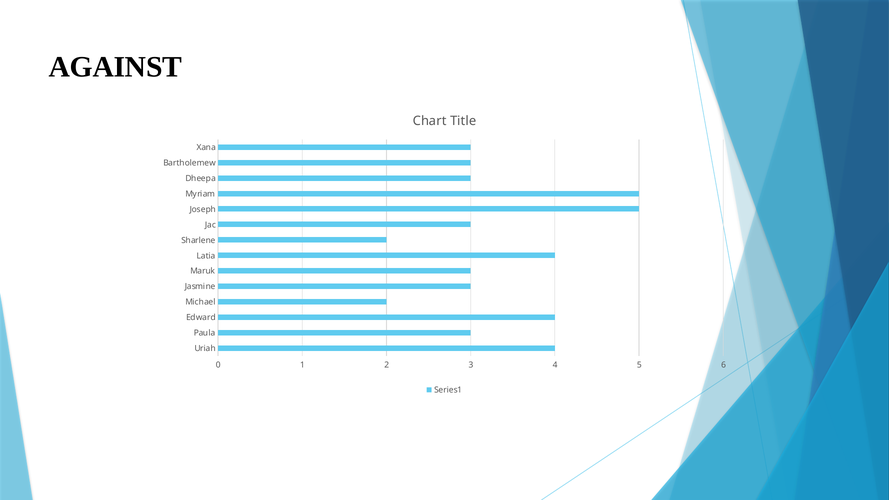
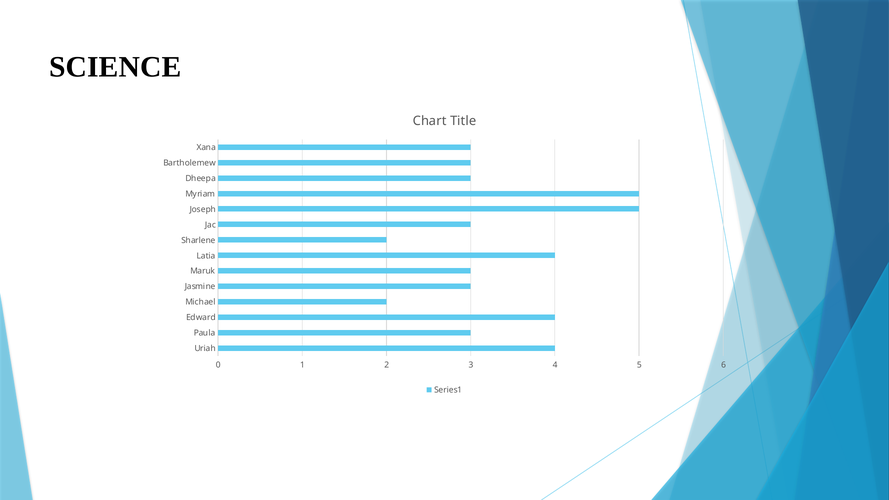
AGAINST: AGAINST -> SCIENCE
